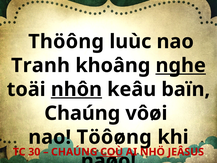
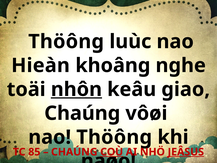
Tranh: Tranh -> Hieàn
nghe underline: present -> none
baïn: baïn -> giao
nao Töôøng: Töôøng -> Thöông
30: 30 -> 85
JEÂSUS underline: none -> present
